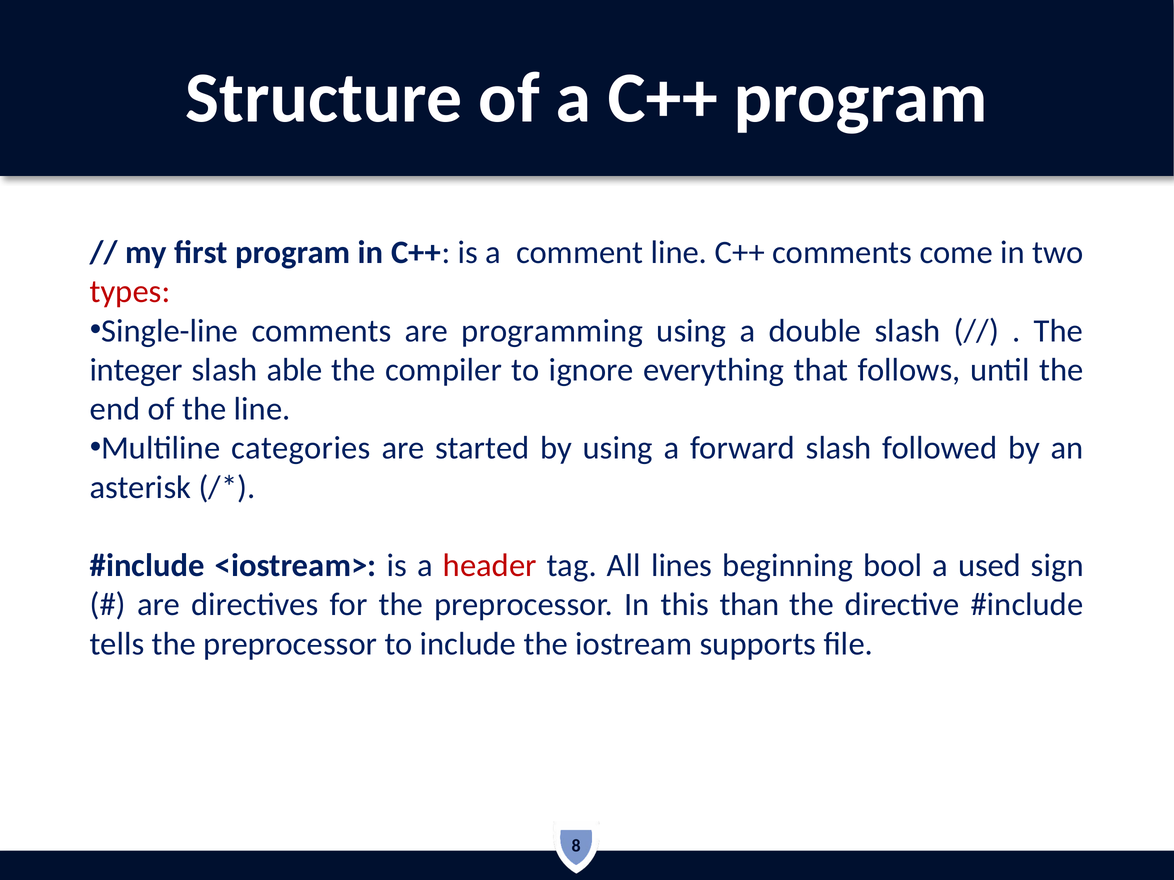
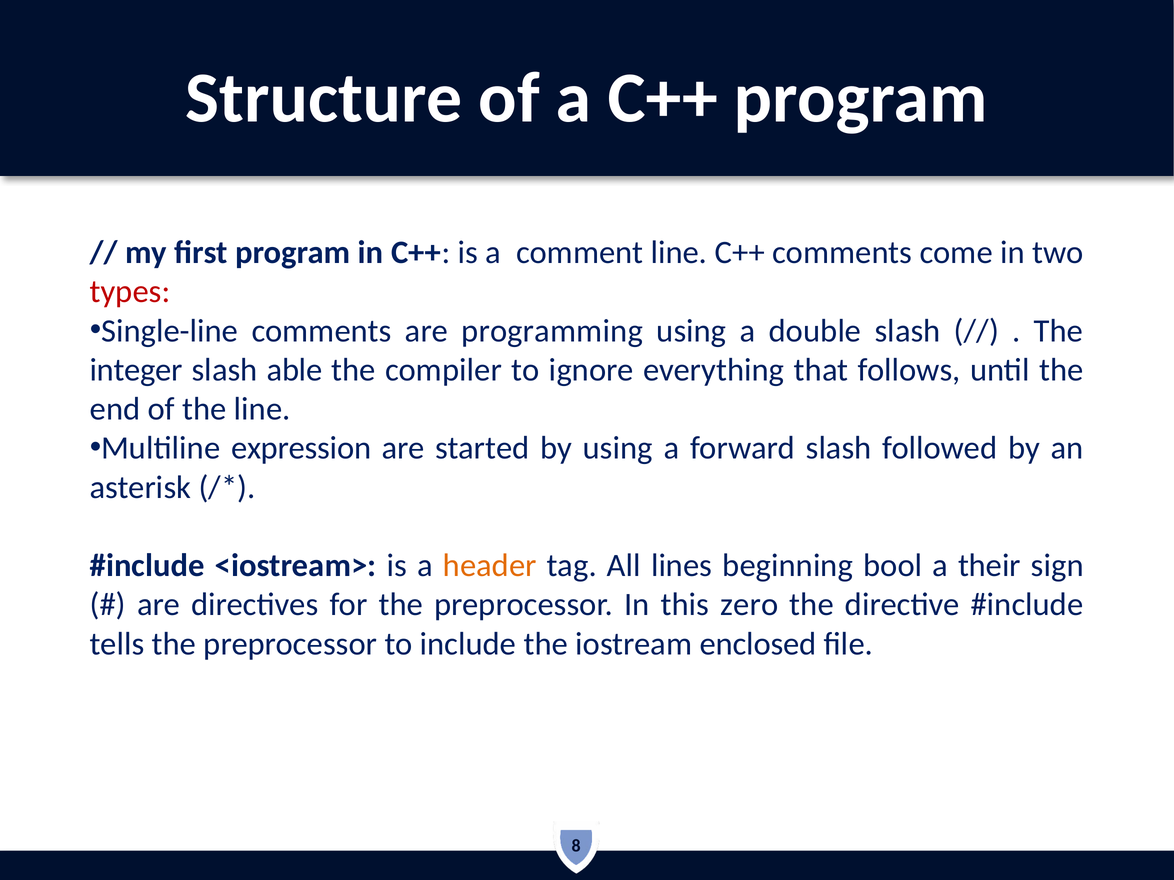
categories: categories -> expression
header colour: red -> orange
used: used -> their
than: than -> zero
supports: supports -> enclosed
